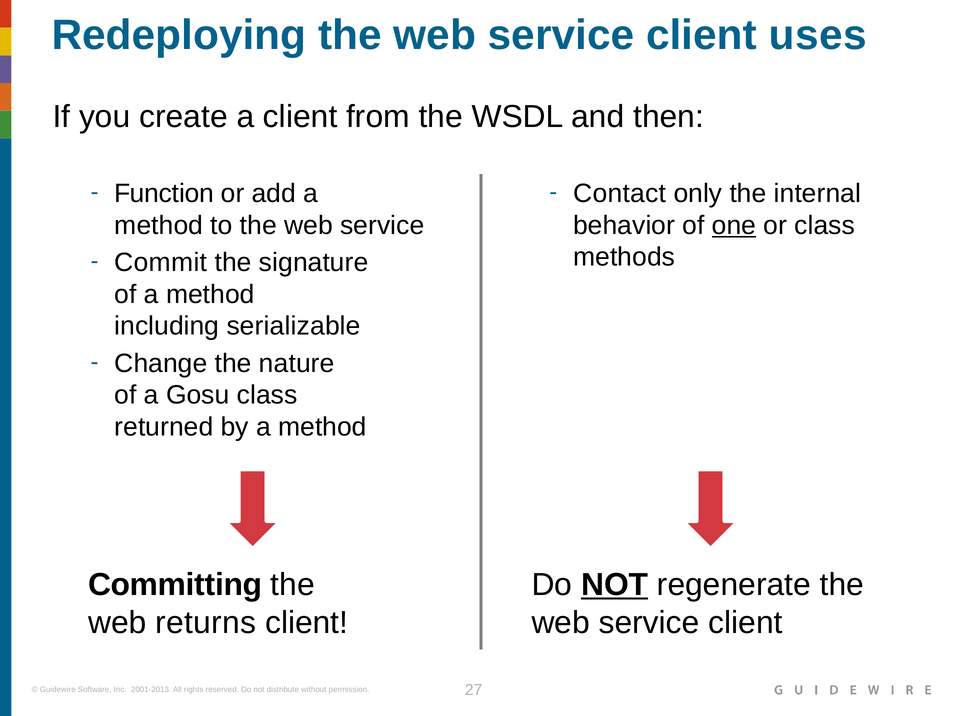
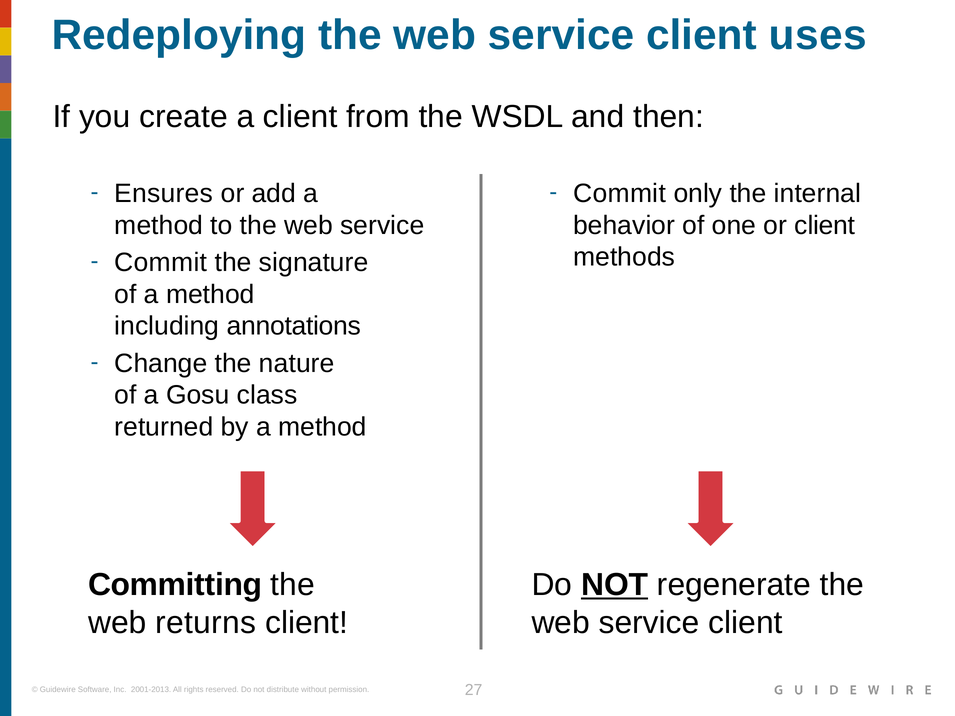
Contact at (620, 194): Contact -> Commit
Function: Function -> Ensures
one underline: present -> none
or class: class -> client
serializable: serializable -> annotations
